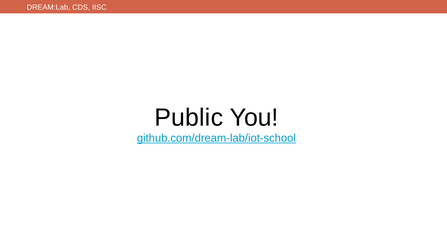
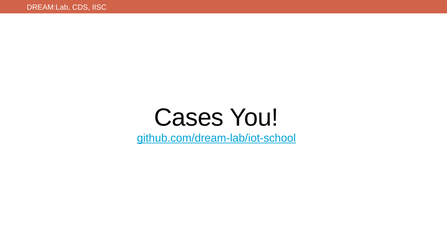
Public: Public -> Cases
